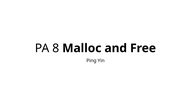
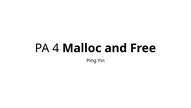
8: 8 -> 4
